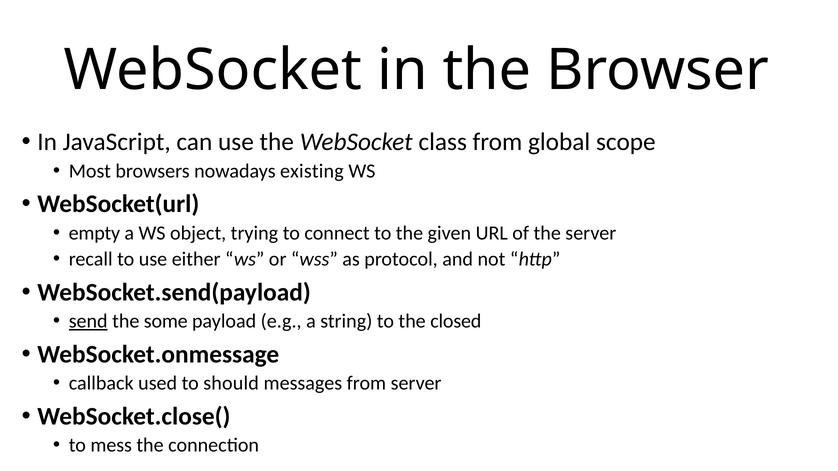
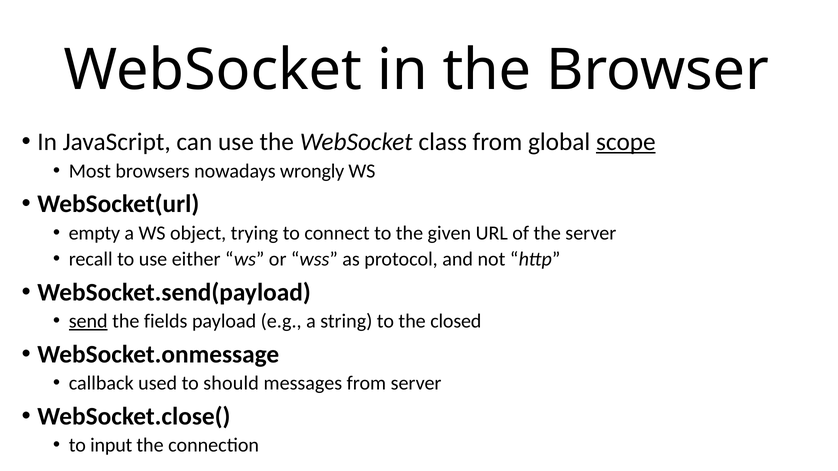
scope underline: none -> present
existing: existing -> wrongly
some: some -> fields
mess: mess -> input
